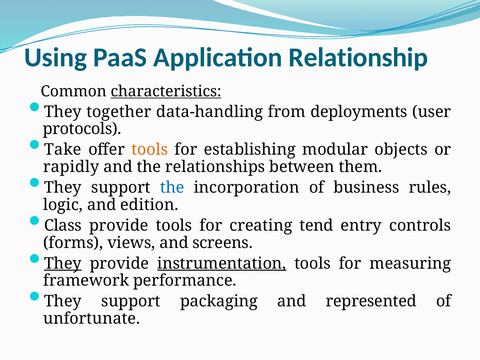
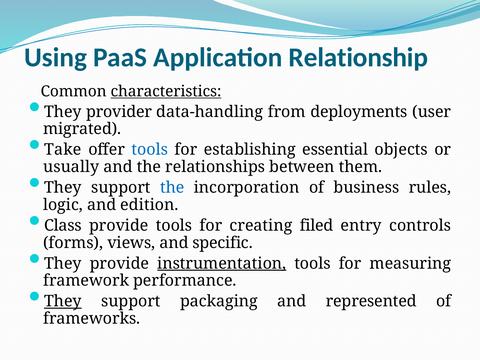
together: together -> provider
protocols: protocols -> migrated
tools at (150, 150) colour: orange -> blue
modular: modular -> essential
rapidly: rapidly -> usually
tend: tend -> filed
screens: screens -> specific
They at (63, 263) underline: present -> none
They at (63, 301) underline: none -> present
unfortunate: unfortunate -> frameworks
